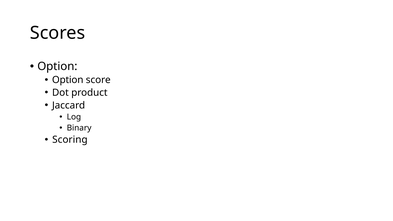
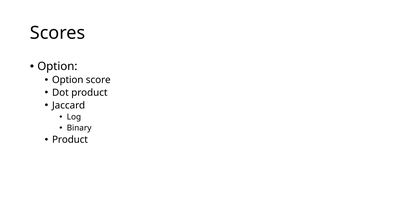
Scoring at (70, 140): Scoring -> Product
